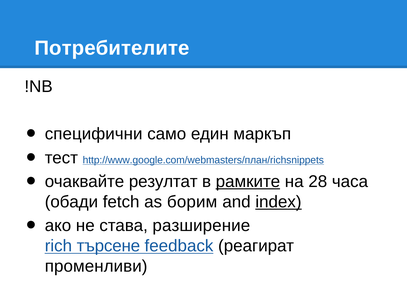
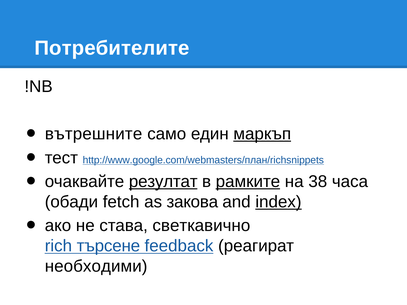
специфични: специфични -> вътрешните
маркъп underline: none -> present
резултат underline: none -> present
28: 28 -> 38
борим: борим -> закова
разширение: разширение -> светкавично
променливи: променливи -> необходими
